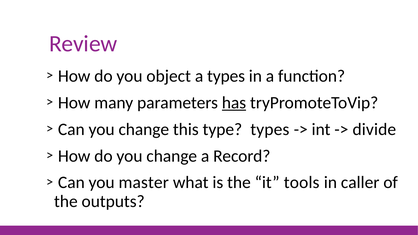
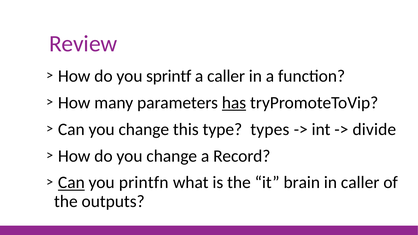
object: object -> sprintf
a types: types -> caller
Can at (71, 183) underline: none -> present
master: master -> printfn
tools: tools -> brain
